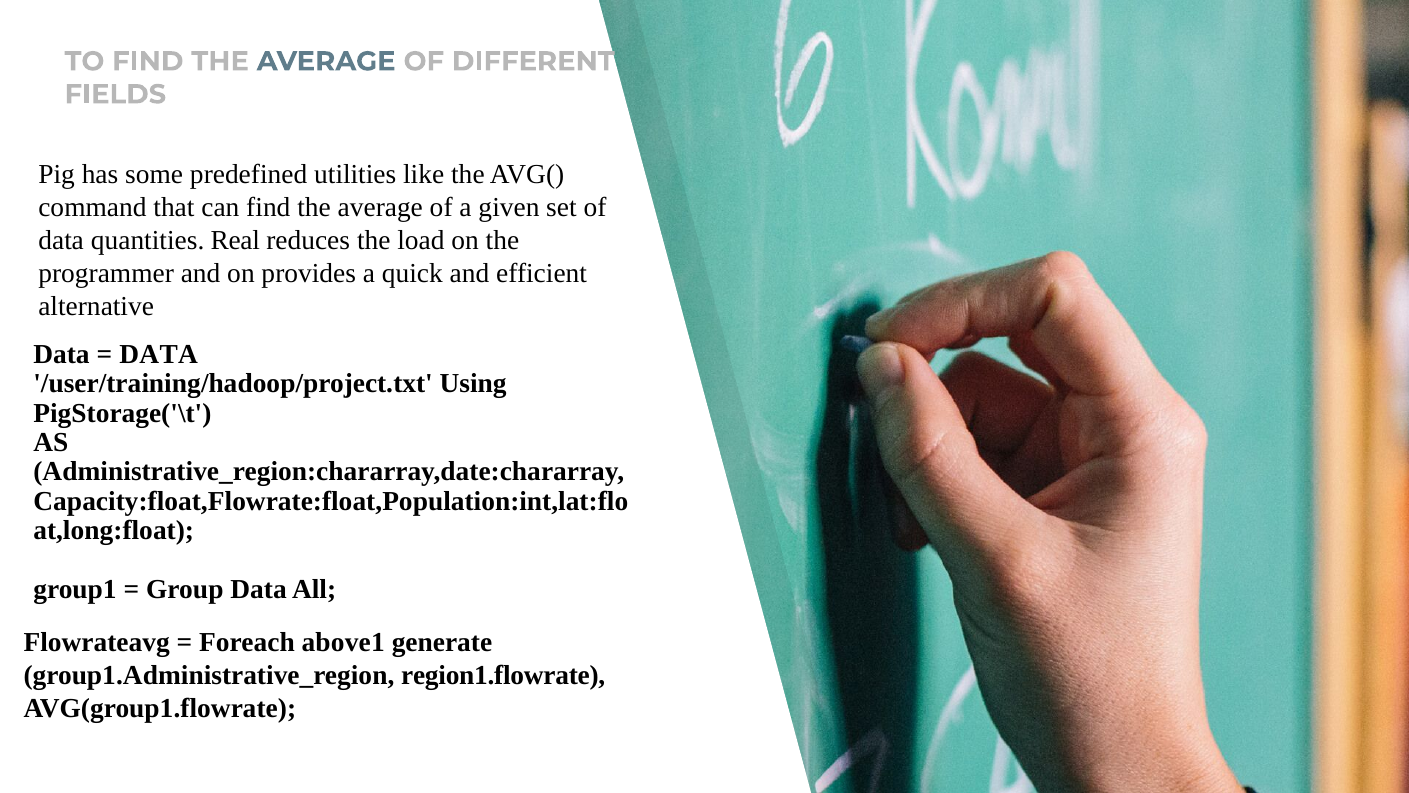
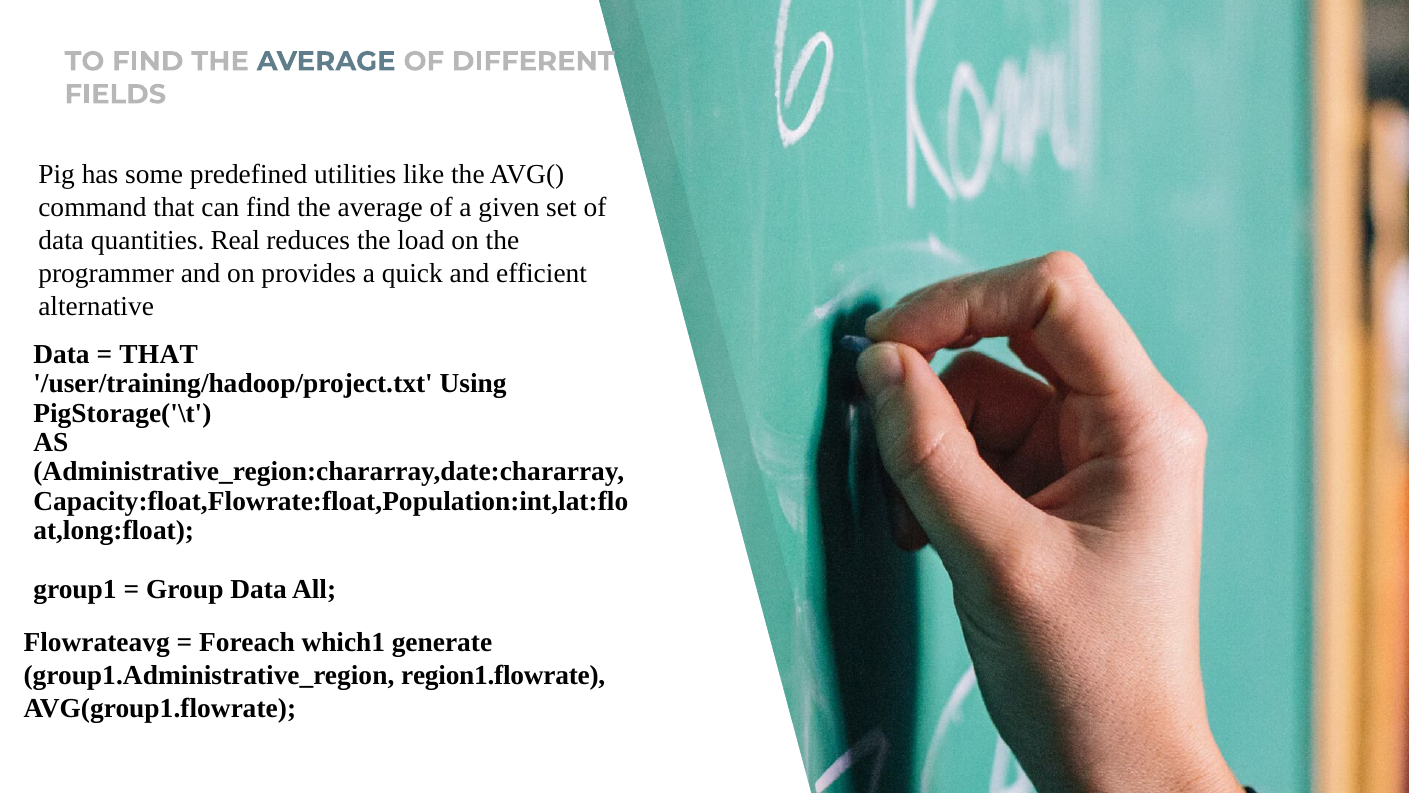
DATA at (159, 354): DATA -> THAT
above1: above1 -> which1
